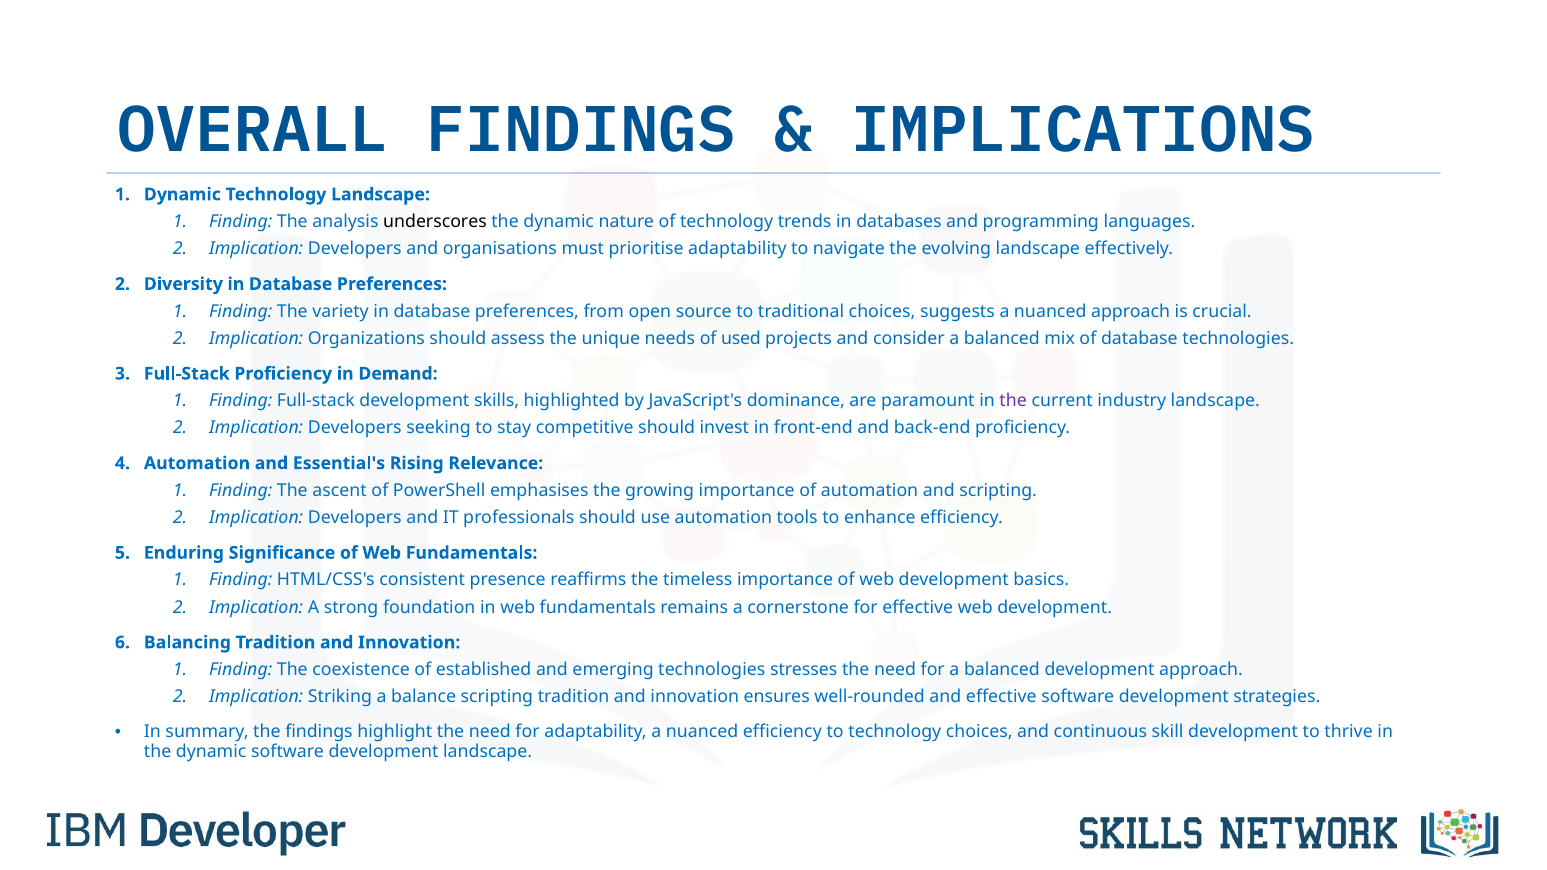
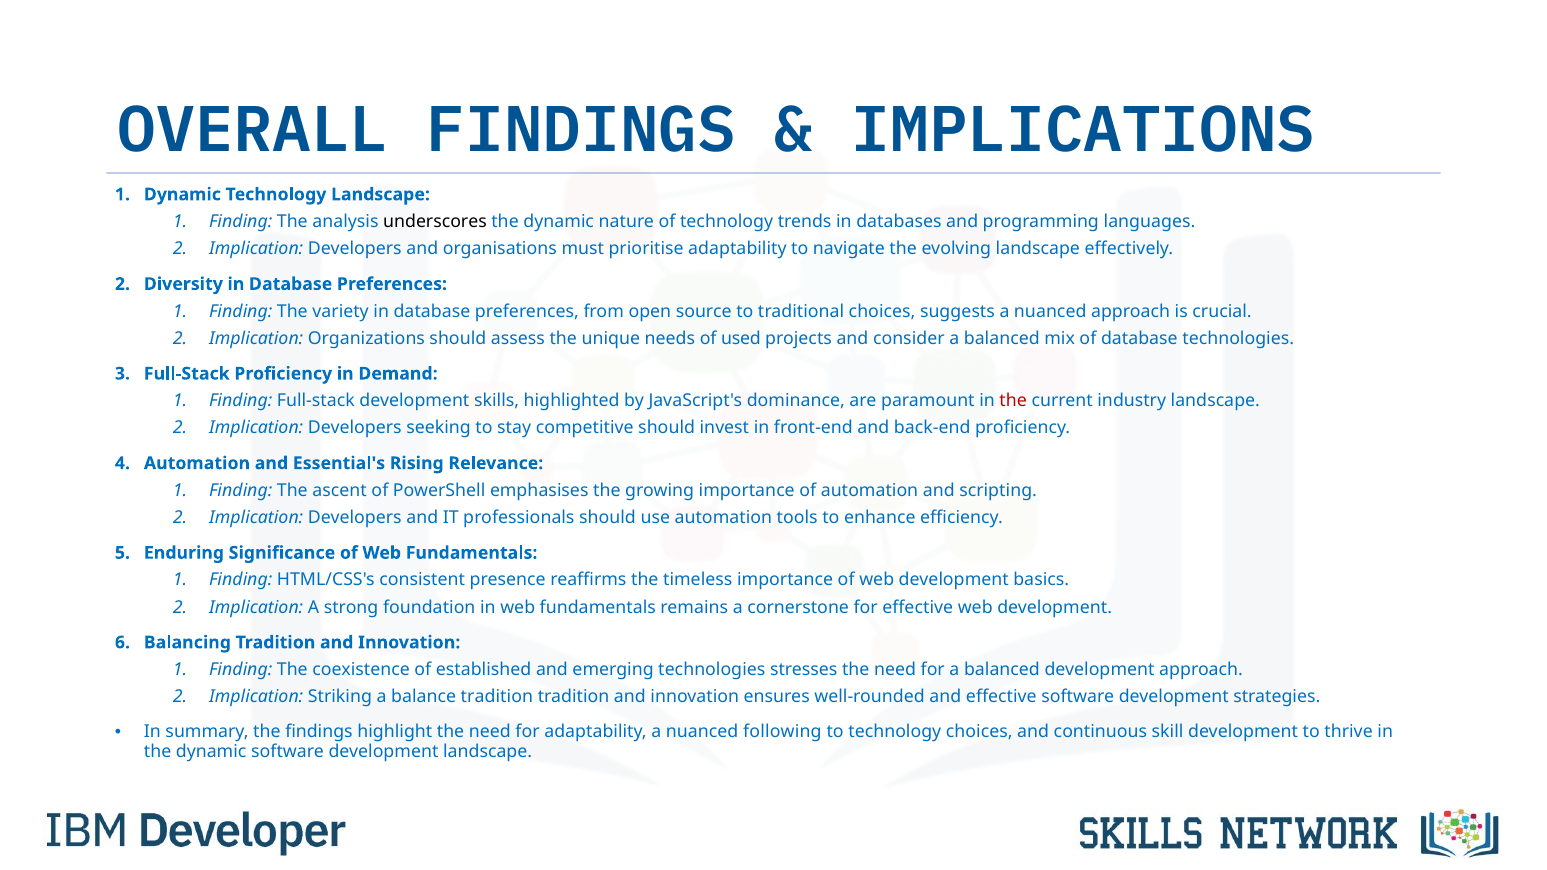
the at (1013, 401) colour: purple -> red
balance scripting: scripting -> tradition
nuanced efficiency: efficiency -> following
